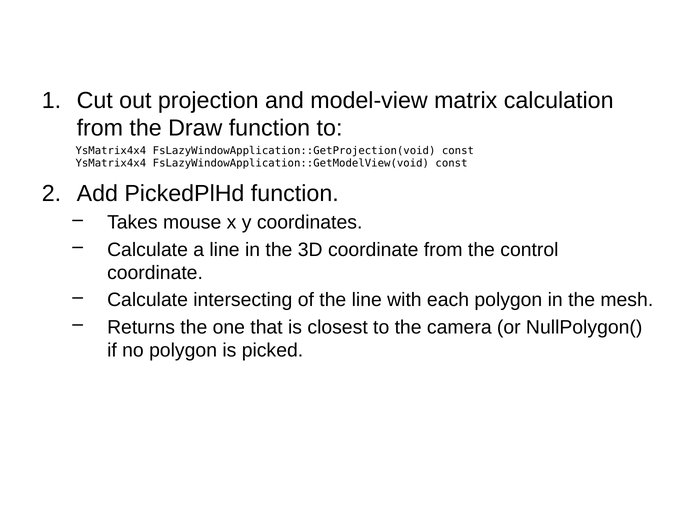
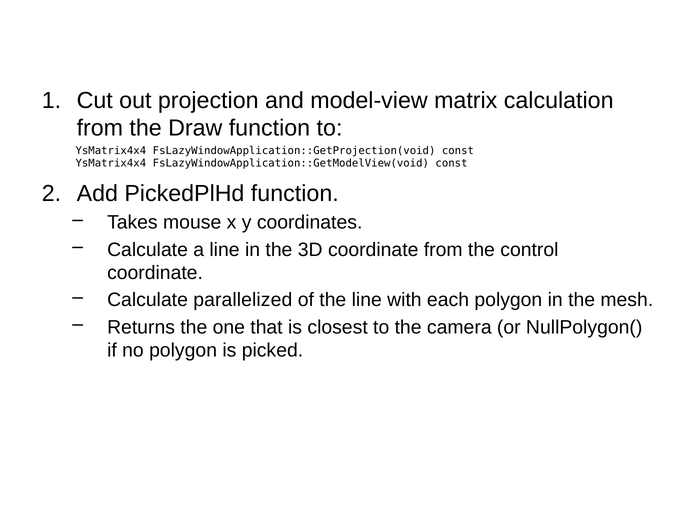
intersecting: intersecting -> parallelized
